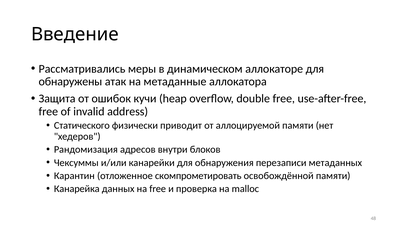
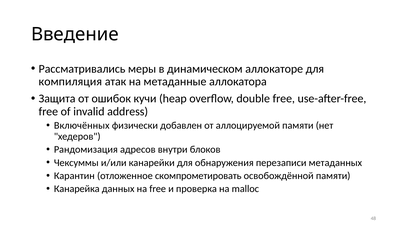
обнаружены: обнаружены -> компиляция
Статического: Статического -> Включённых
приводит: приводит -> добавлен
